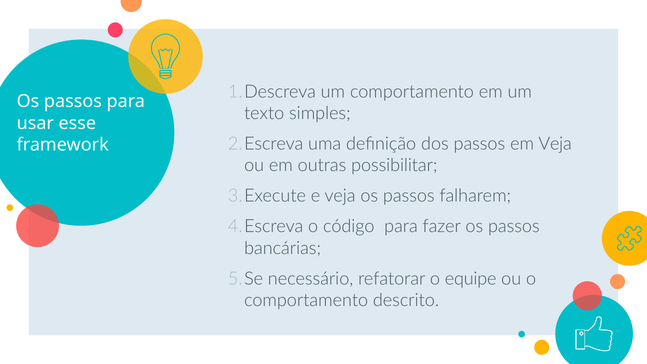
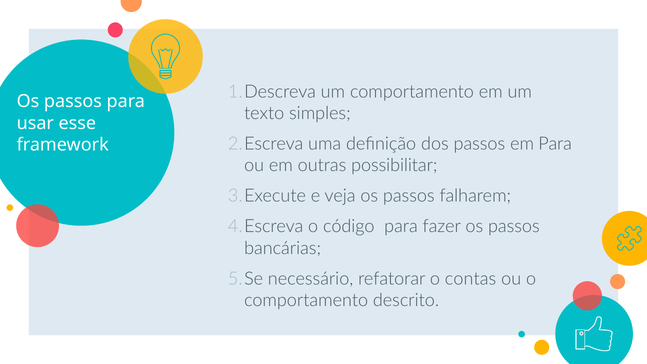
em Veja: Veja -> Para
equipe: equipe -> contas
